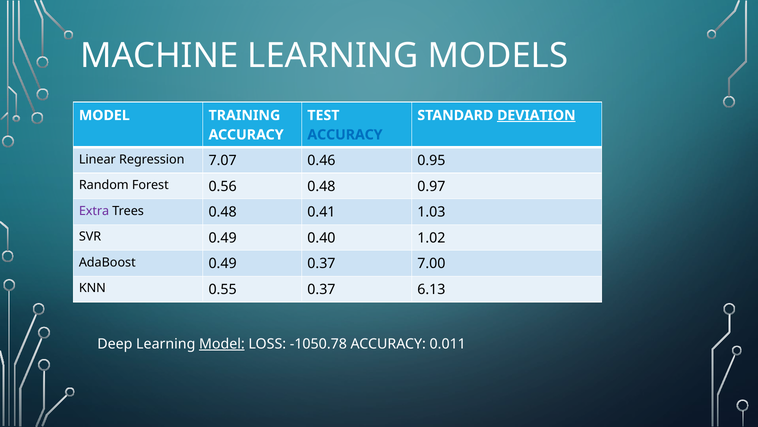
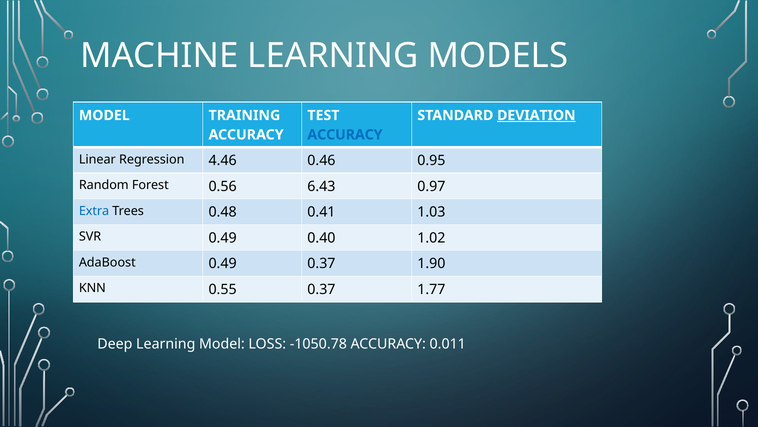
7.07: 7.07 -> 4.46
0.56 0.48: 0.48 -> 6.43
Extra colour: purple -> blue
7.00: 7.00 -> 1.90
6.13: 6.13 -> 1.77
Model at (222, 343) underline: present -> none
